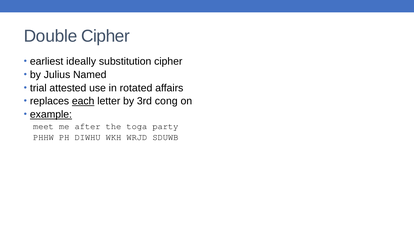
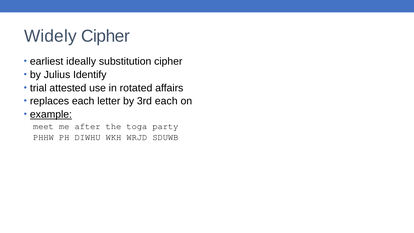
Double: Double -> Widely
Named: Named -> Identify
each at (83, 101) underline: present -> none
3rd cong: cong -> each
